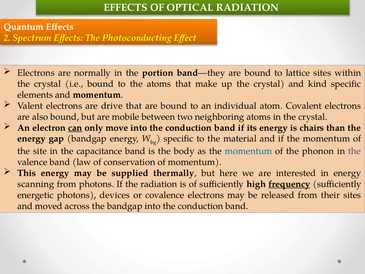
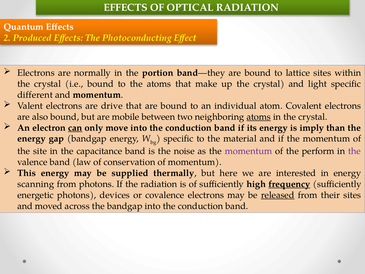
Spectrum: Spectrum -> Produced
kind: kind -> light
elements: elements -> different
atoms at (259, 117) underline: none -> present
chairs: chairs -> imply
body: body -> noise
momentum at (248, 151) colour: blue -> purple
phonon: phonon -> perform
released underline: none -> present
